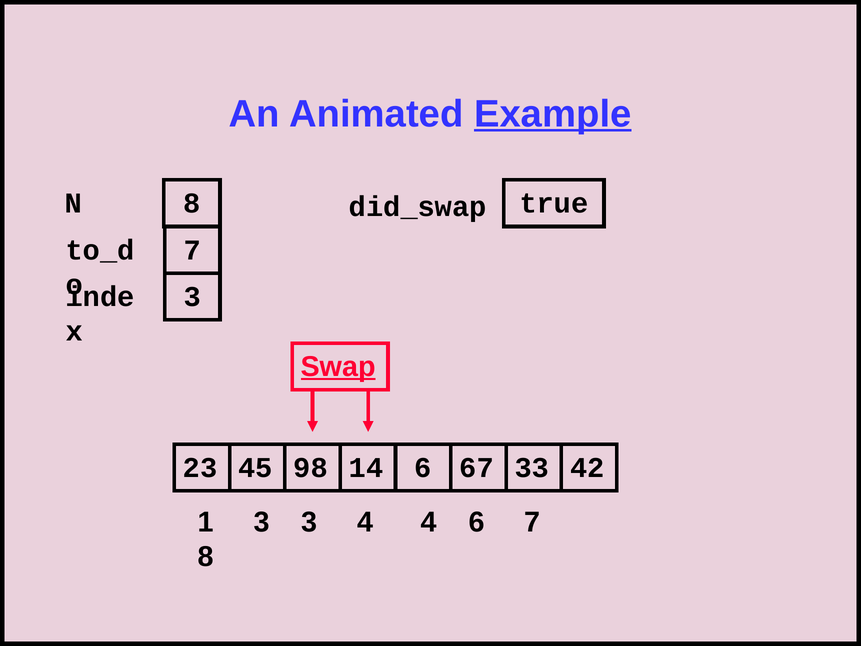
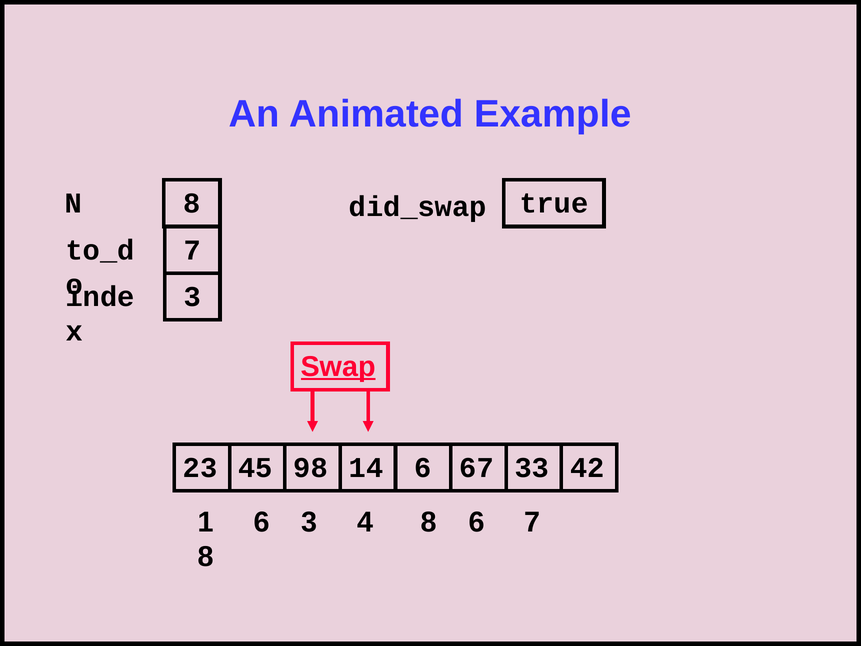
Example underline: present -> none
1 3: 3 -> 6
4 4: 4 -> 8
